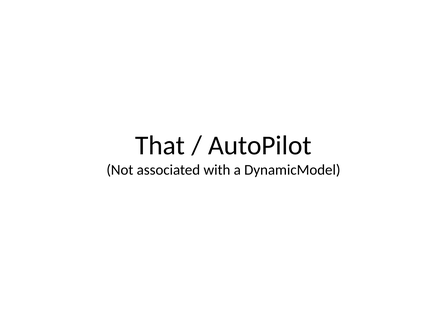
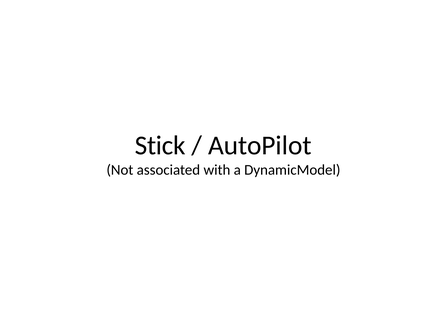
That: That -> Stick
